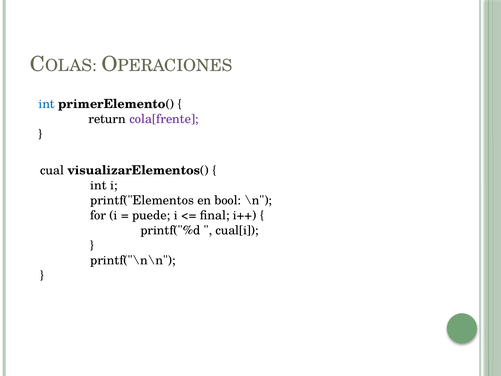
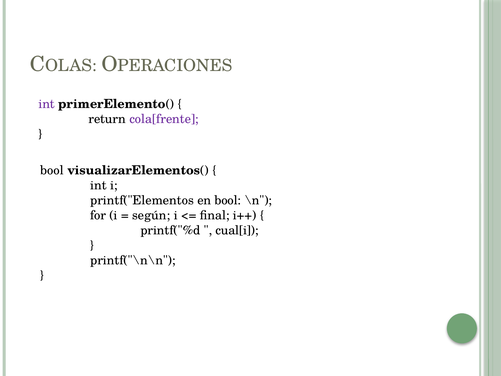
int at (47, 104) colour: blue -> purple
cual at (52, 170): cual -> bool
puede: puede -> según
